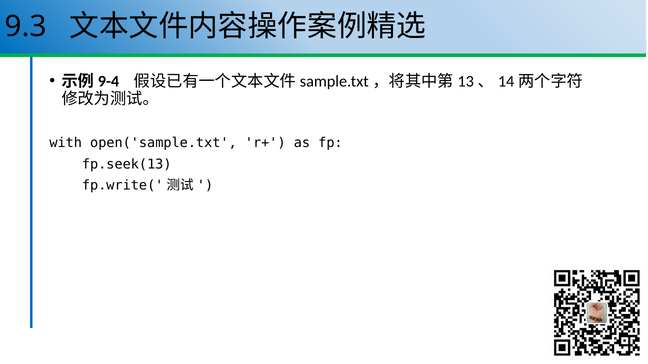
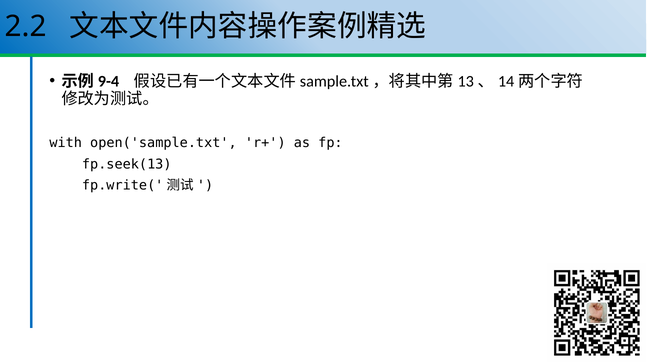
9.3: 9.3 -> 2.2
